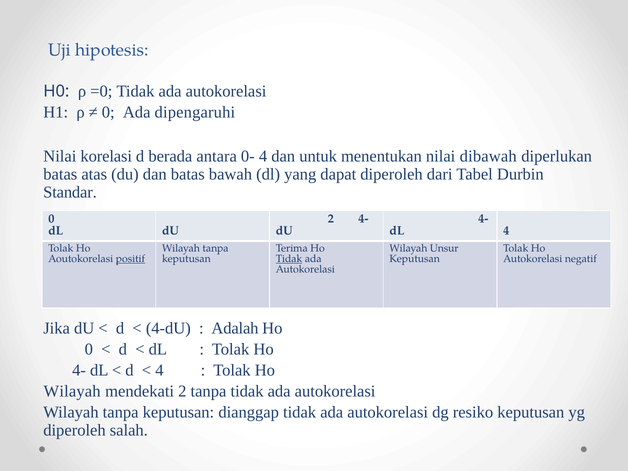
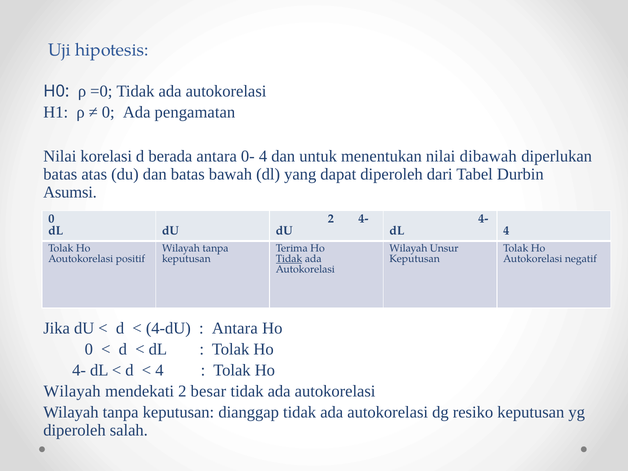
dipengaruhi: dipengaruhi -> pengamatan
Standar: Standar -> Asumsi
positif underline: present -> none
Adalah at (235, 328): Adalah -> Antara
2 tanpa: tanpa -> besar
